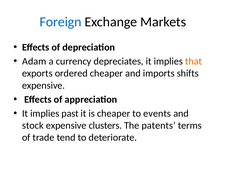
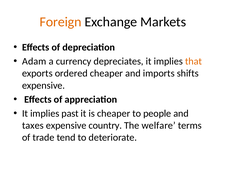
Foreign colour: blue -> orange
events: events -> people
stock: stock -> taxes
clusters: clusters -> country
patents: patents -> welfare
